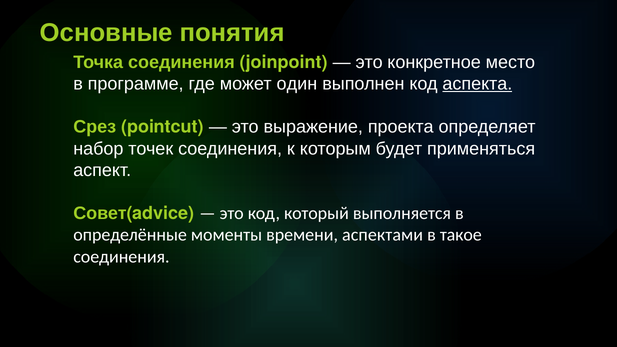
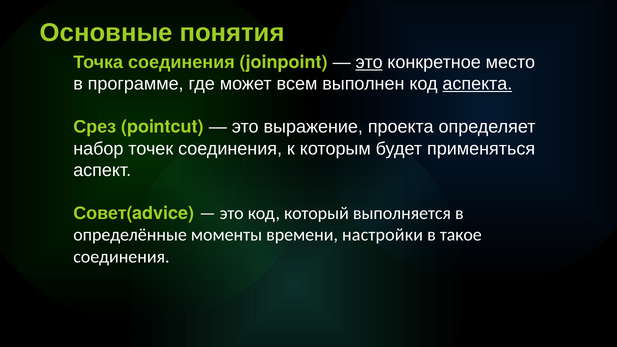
это at (369, 62) underline: none -> present
один: один -> всем
аспектами: аспектами -> настройки
